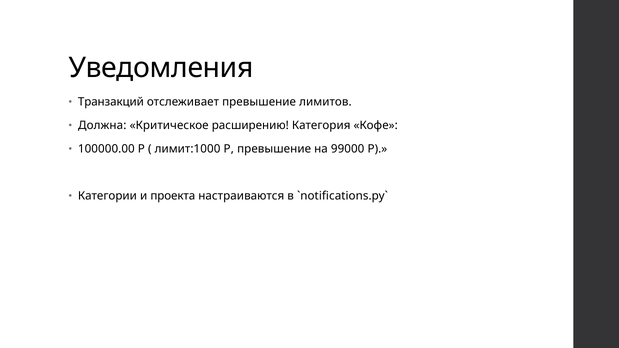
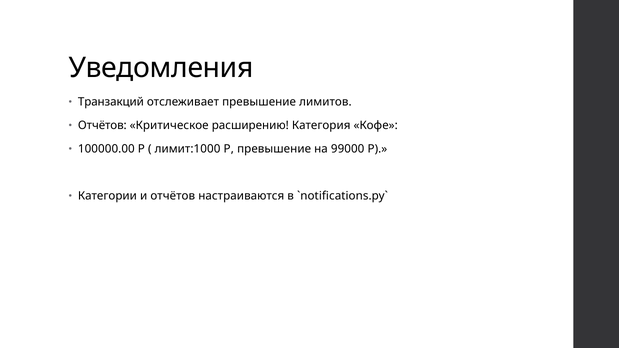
Должна at (102, 125): Должна -> Отчётов
и проекта: проекта -> отчётов
